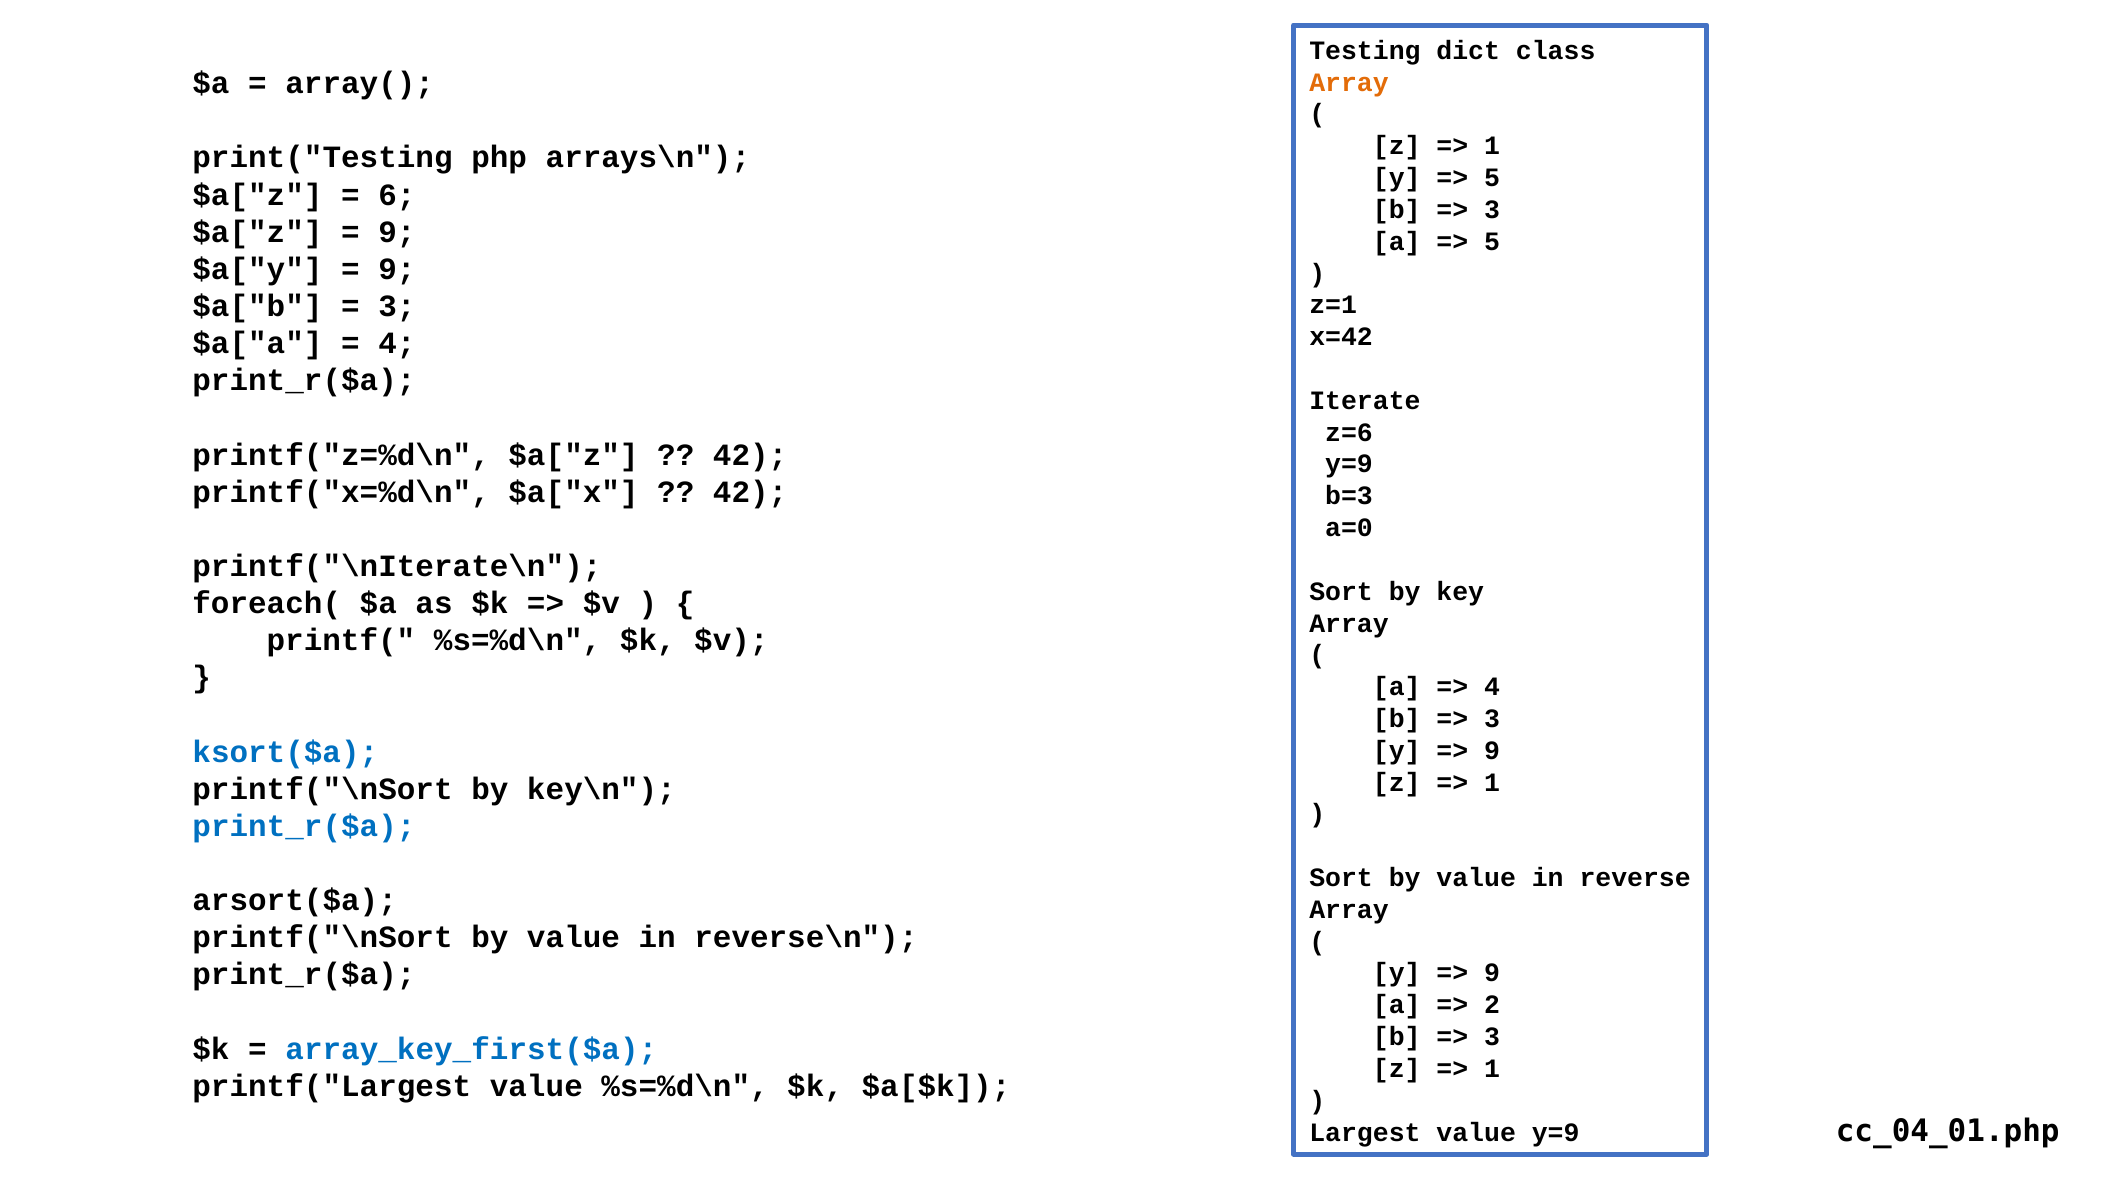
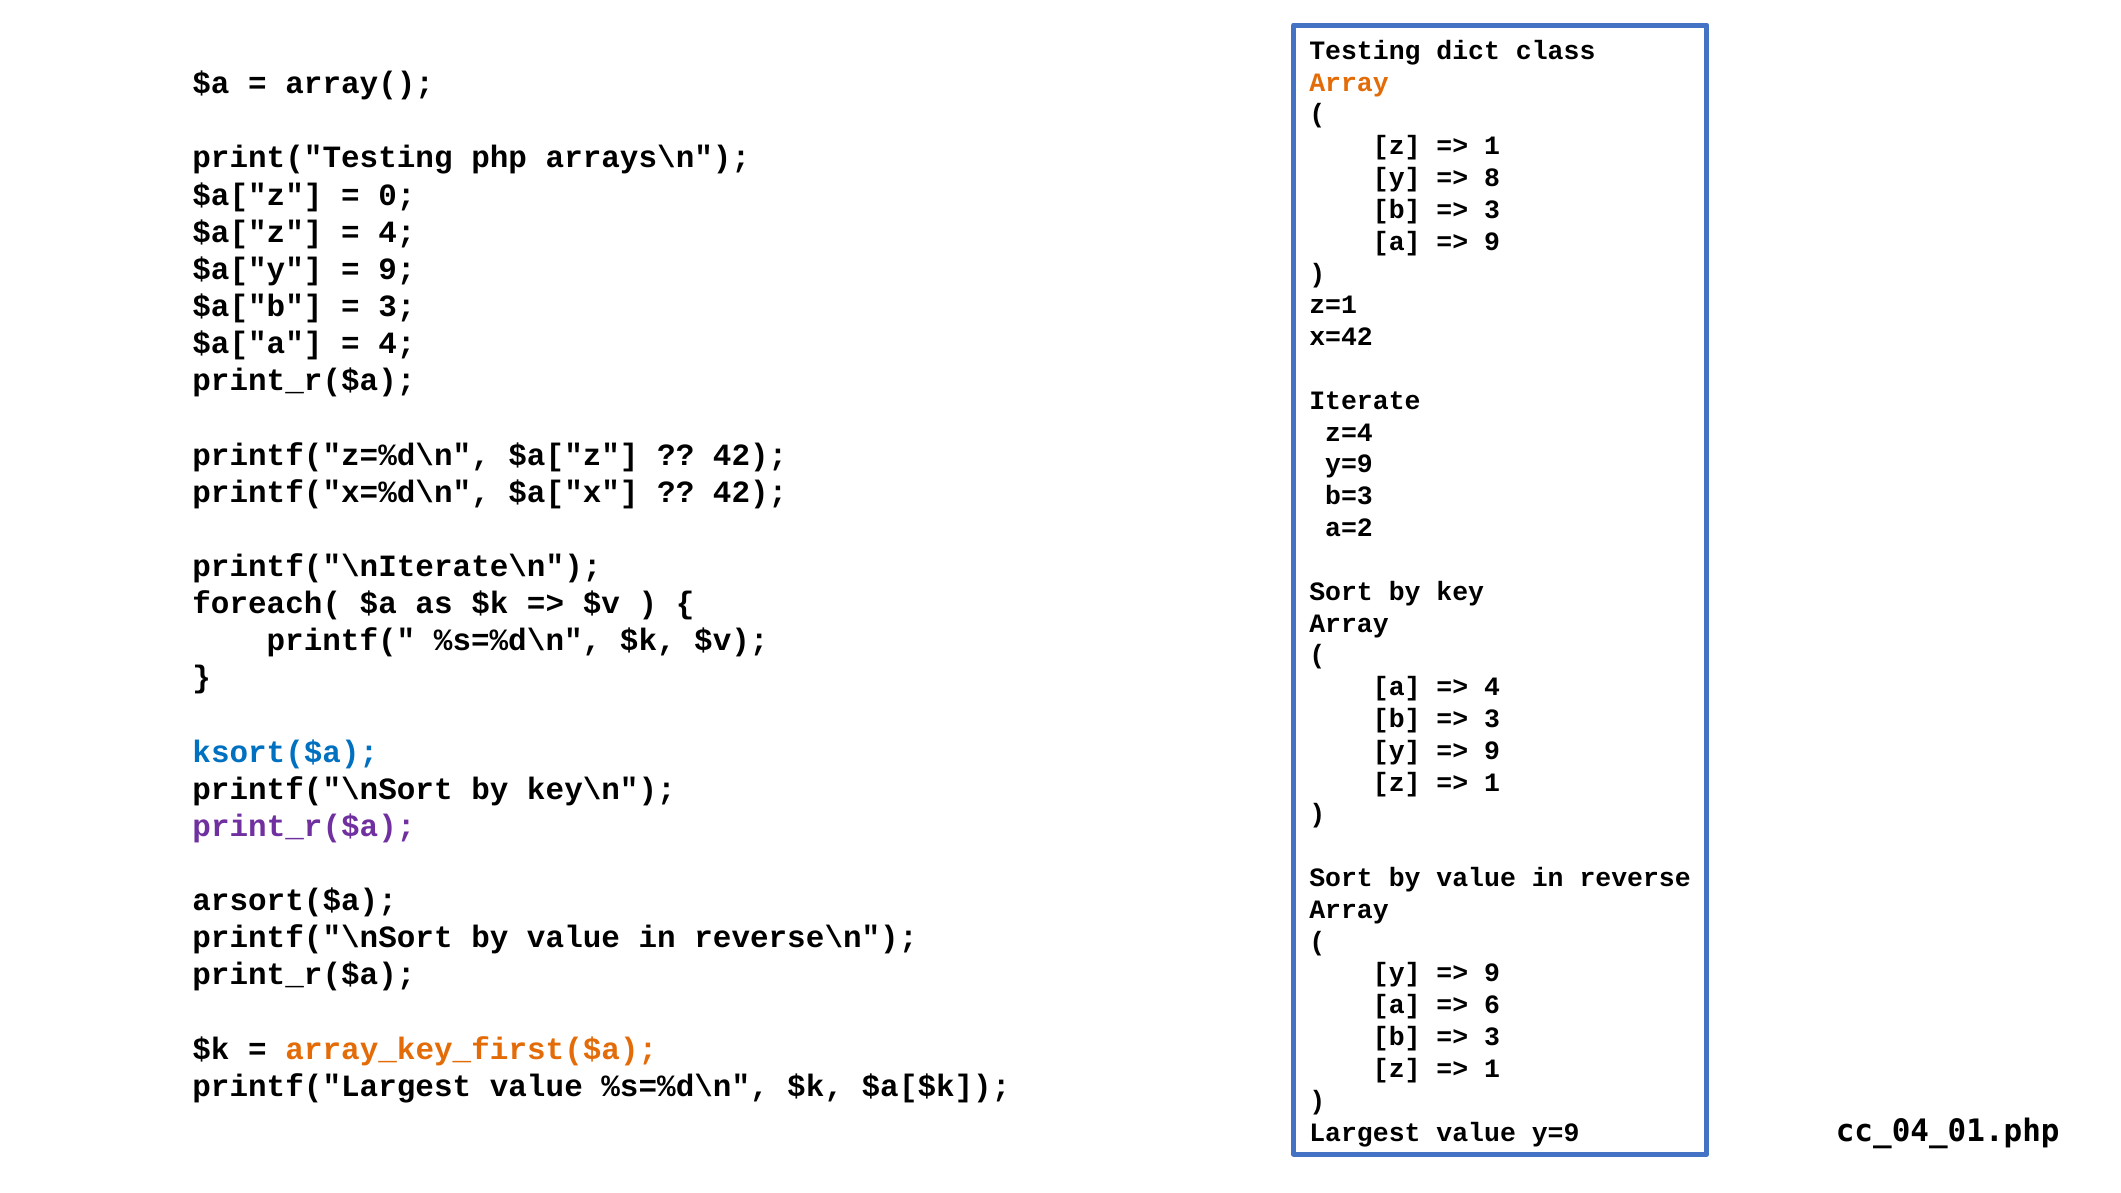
5 at (1492, 178): 5 -> 8
6: 6 -> 0
9 at (397, 232): 9 -> 4
5 at (1492, 242): 5 -> 9
z=6: z=6 -> z=4
a=0: a=0 -> a=2
print_r($a at (304, 826) colour: blue -> purple
2: 2 -> 6
array_key_first($a colour: blue -> orange
